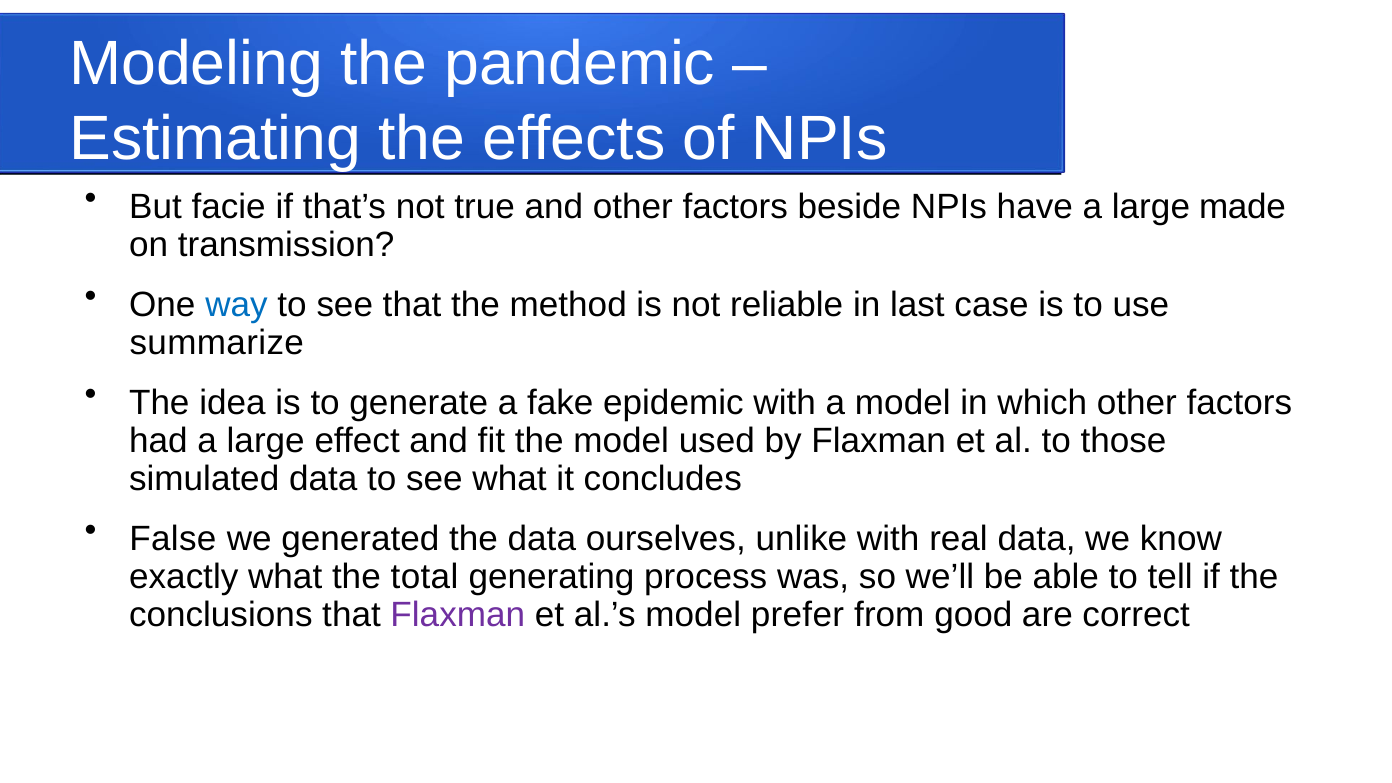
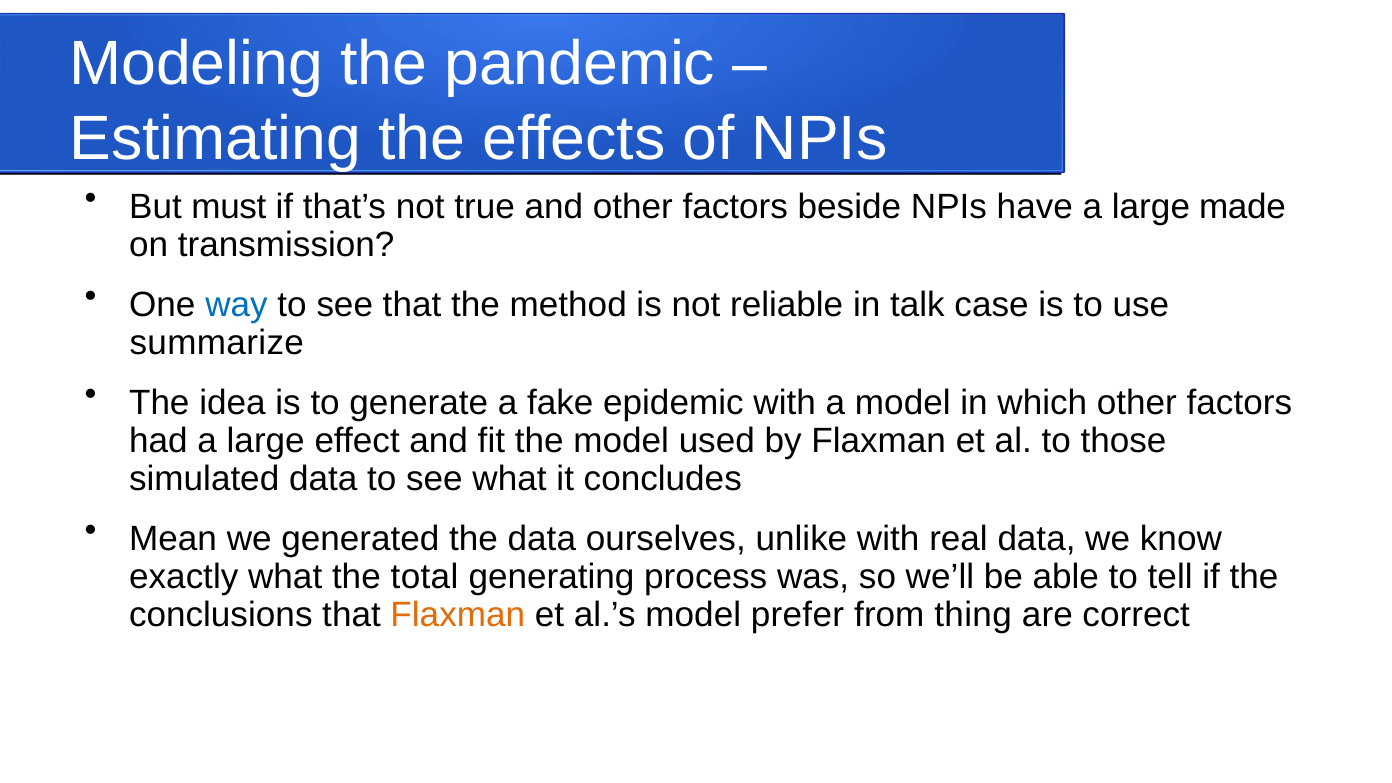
facie: facie -> must
last: last -> talk
False: False -> Mean
Flaxman at (458, 615) colour: purple -> orange
good: good -> thing
